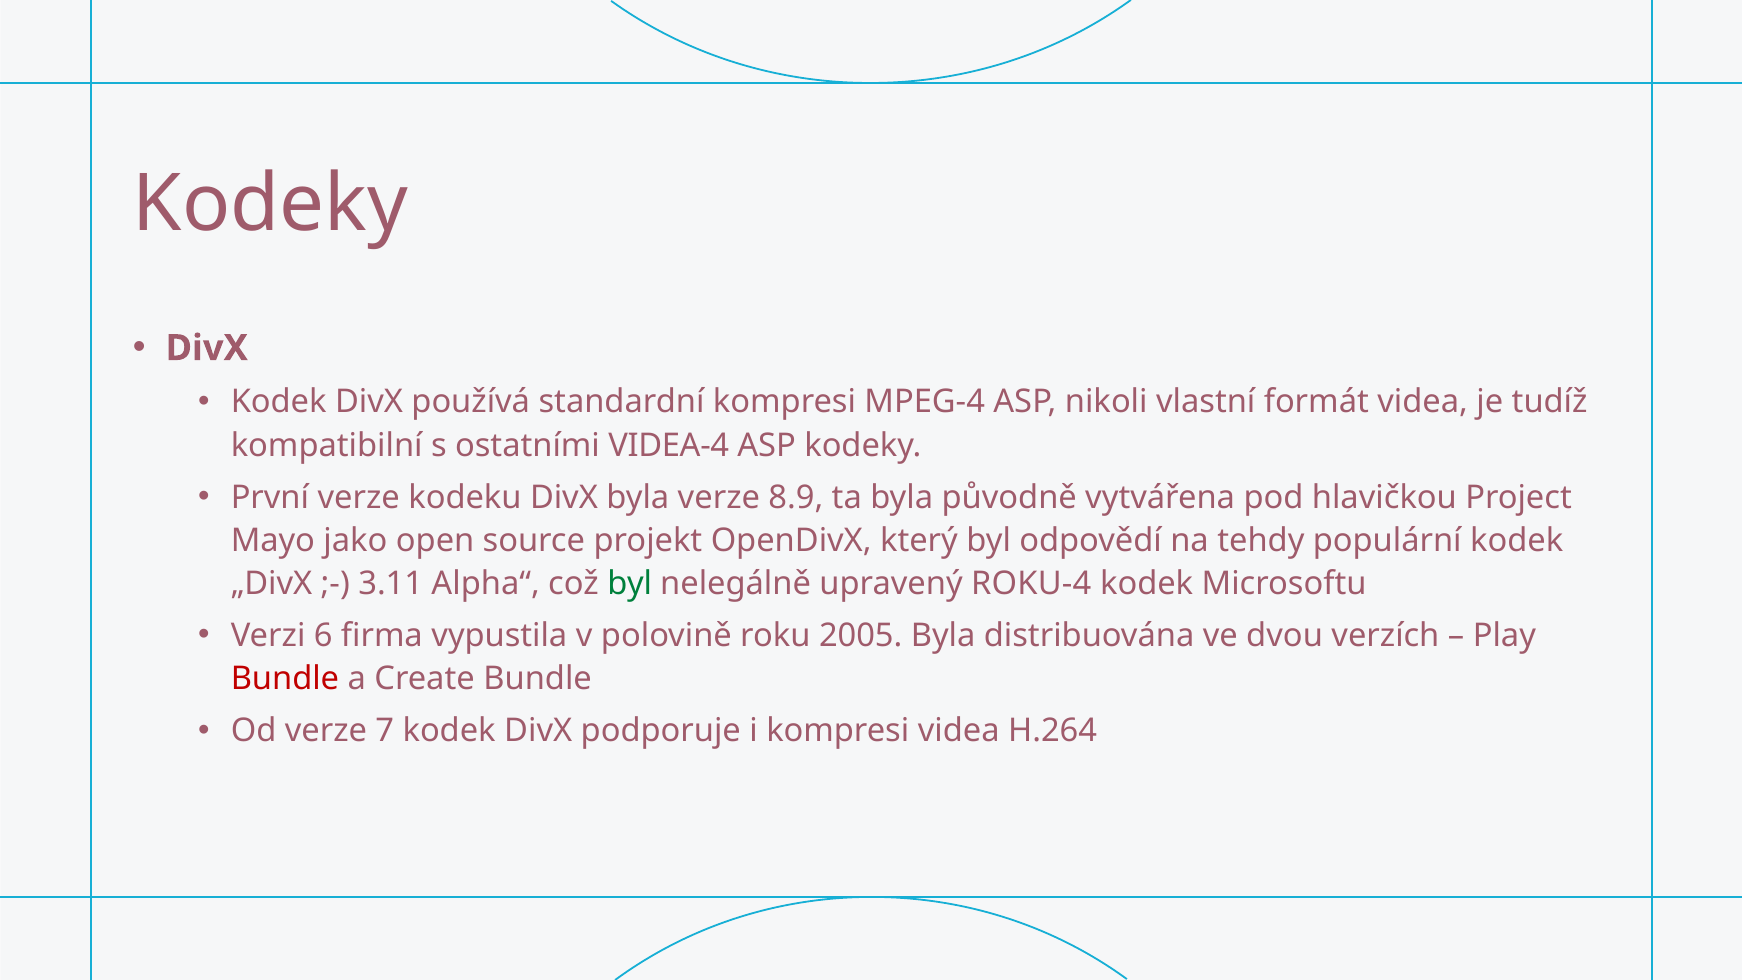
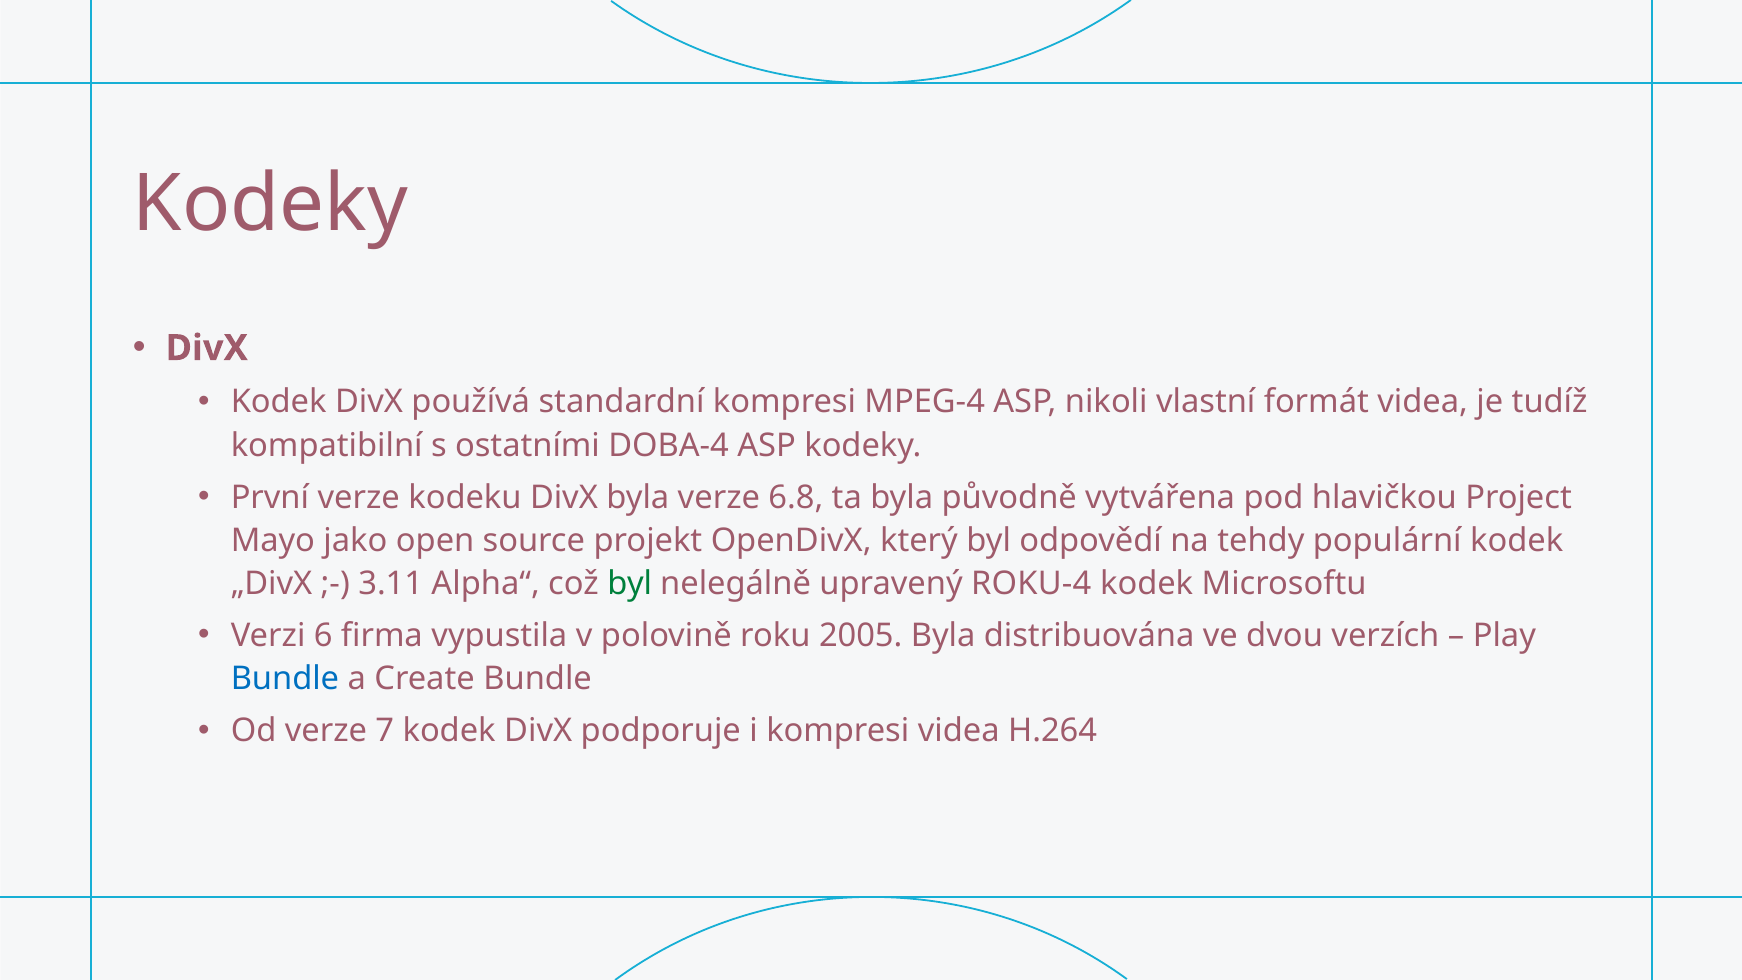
VIDEA-4: VIDEA-4 -> DOBA-4
8.9: 8.9 -> 6.8
Bundle at (285, 679) colour: red -> blue
